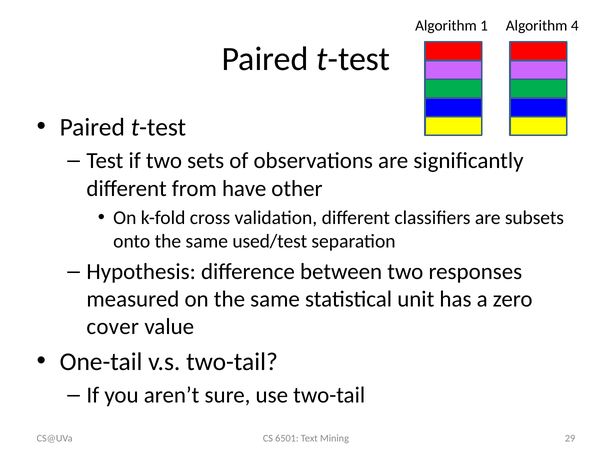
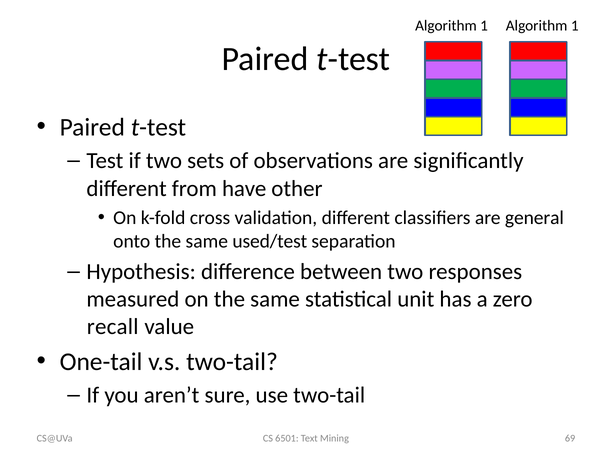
1 Algorithm 4: 4 -> 1
subsets: subsets -> general
cover: cover -> recall
29: 29 -> 69
